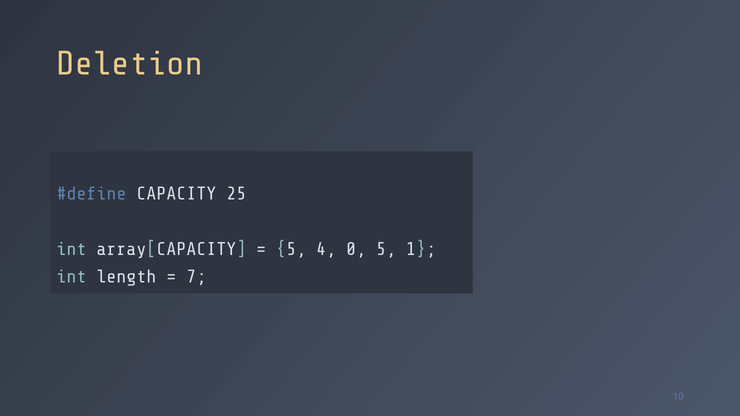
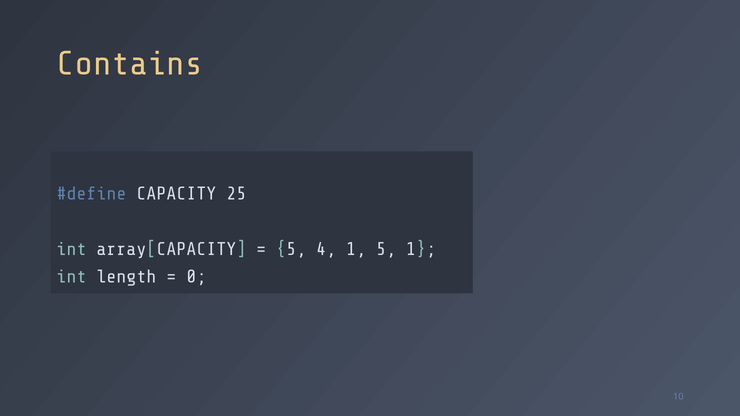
Deletion: Deletion -> Contains
4 0: 0 -> 1
7: 7 -> 0
